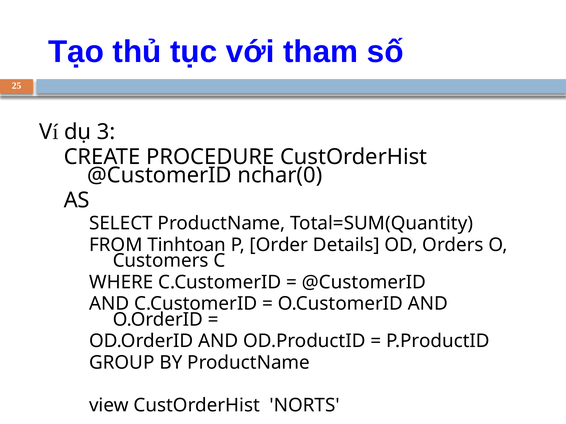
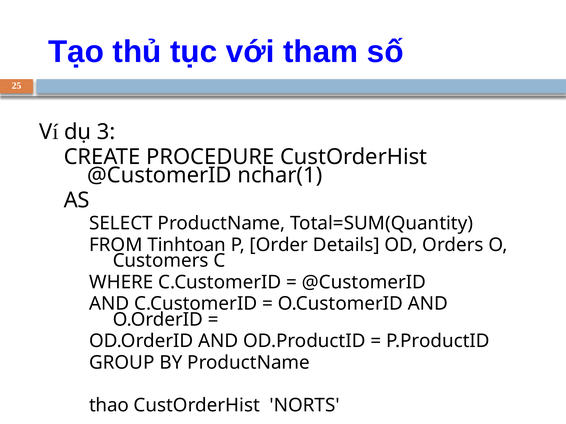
nchar(0: nchar(0 -> nchar(1
view: view -> thao
